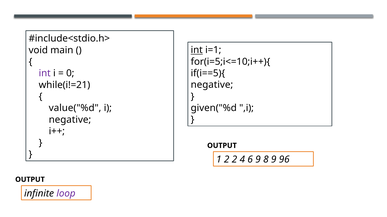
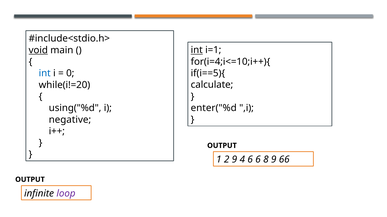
void underline: none -> present
for(i=5;i<=10;i++){: for(i=5;i<=10;i++){ -> for(i=4;i<=10;i++){
int at (45, 74) colour: purple -> blue
negative at (212, 85): negative -> calculate
while(i!=21: while(i!=21 -> while(i!=20
given("%d: given("%d -> enter("%d
value("%d: value("%d -> using("%d
2 2: 2 -> 9
6 9: 9 -> 6
96: 96 -> 66
